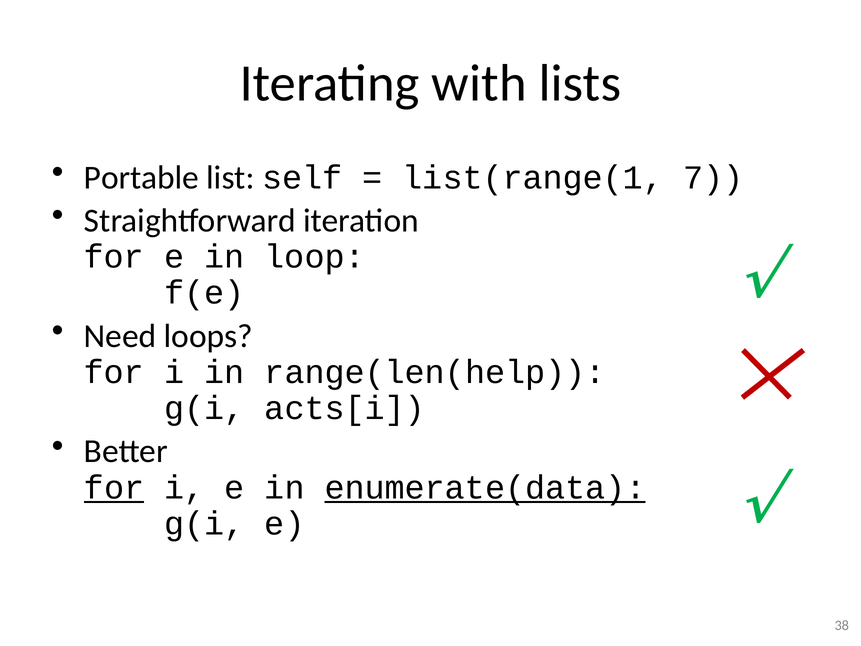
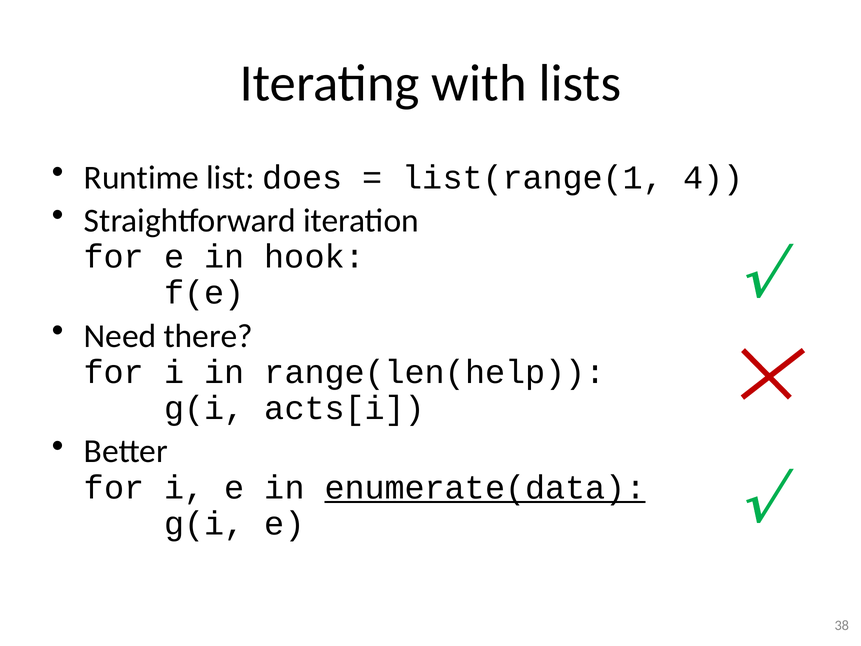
Portable: Portable -> Runtime
self: self -> does
7: 7 -> 4
loop: loop -> hook
loops: loops -> there
for at (114, 487) underline: present -> none
